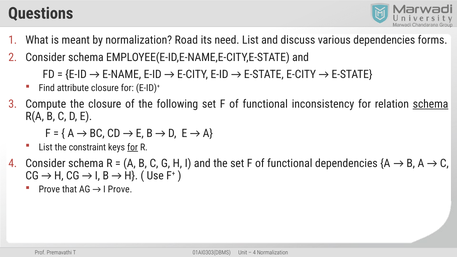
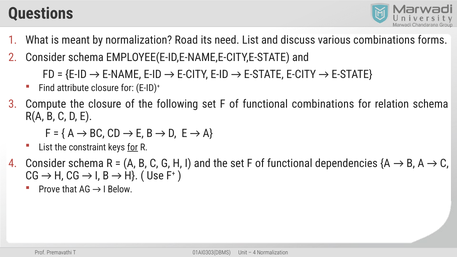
various dependencies: dependencies -> combinations
functional inconsistency: inconsistency -> combinations
schema at (431, 104) underline: present -> none
I Prove: Prove -> Below
